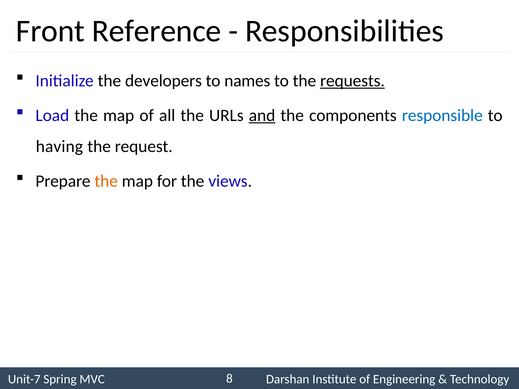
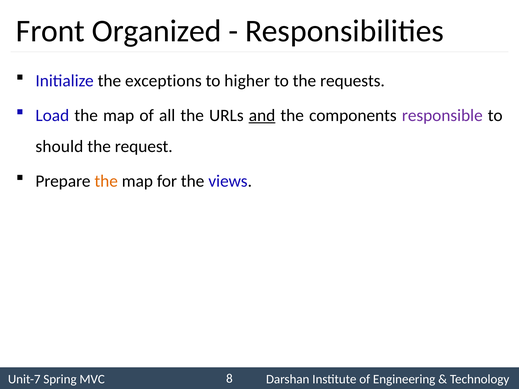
Reference: Reference -> Organized
developers: developers -> exceptions
names: names -> higher
requests underline: present -> none
responsible colour: blue -> purple
having: having -> should
